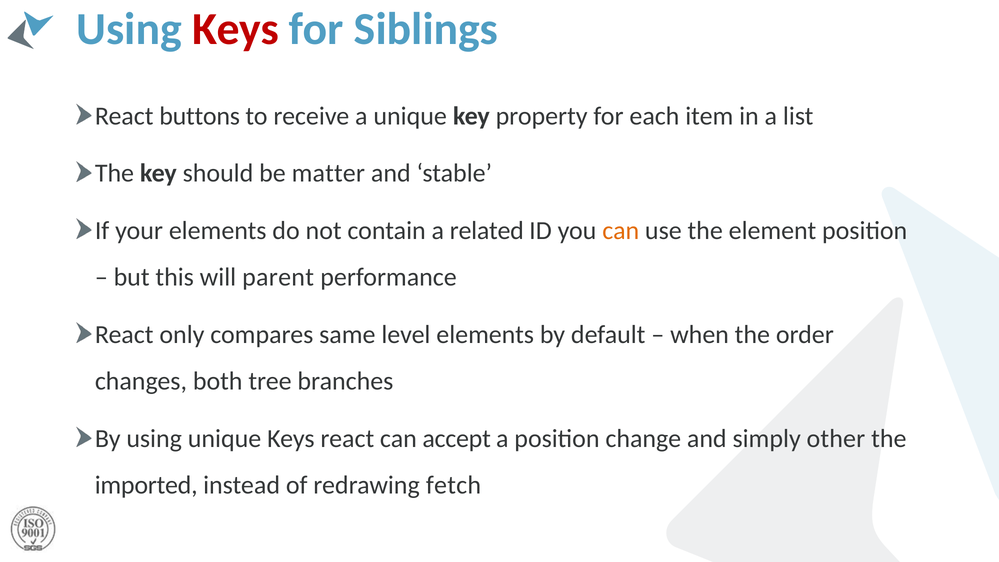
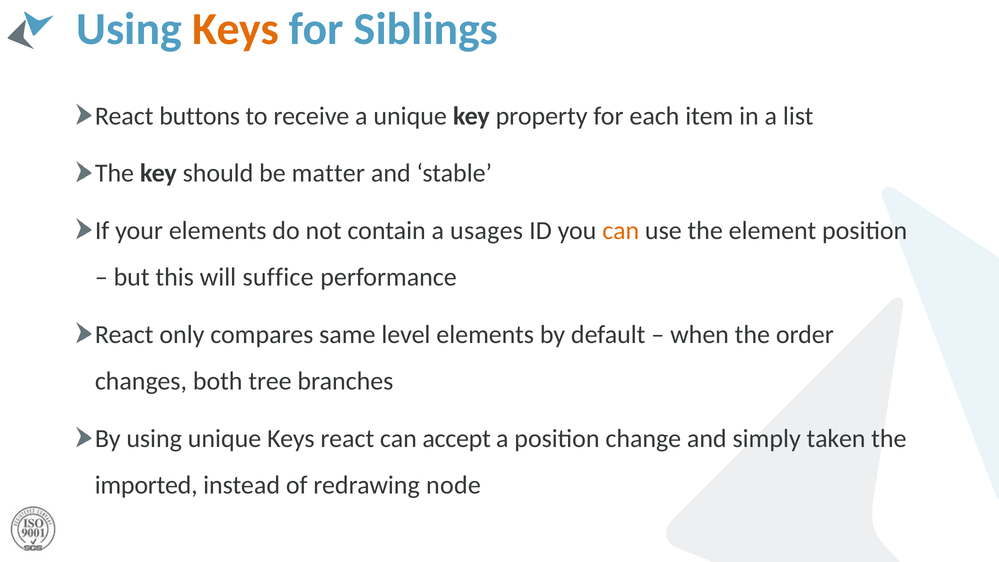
Keys at (236, 29) colour: red -> orange
related: related -> usages
parent: parent -> suffice
other: other -> taken
fetch: fetch -> node
